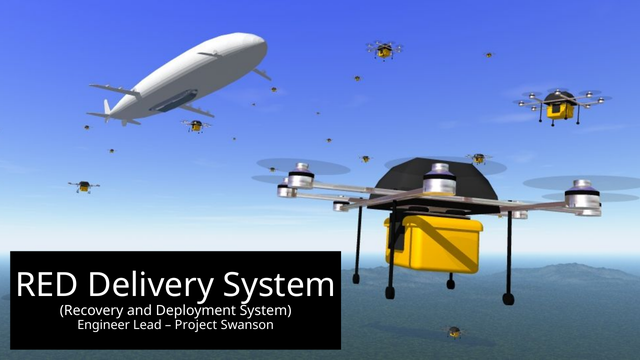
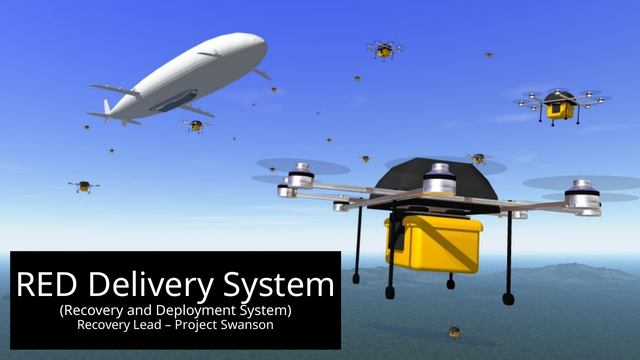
Engineer at (104, 325): Engineer -> Recovery
